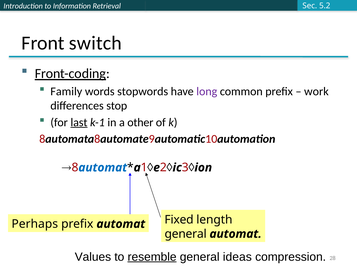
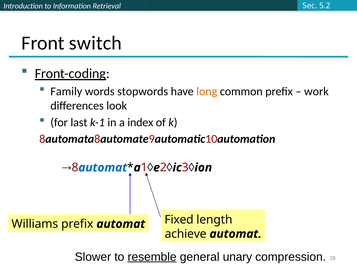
long colour: purple -> orange
stop: stop -> look
last underline: present -> none
other: other -> index
Perhaps: Perhaps -> Williams
general at (186, 234): general -> achieve
Values: Values -> Slower
ideas: ideas -> unary
